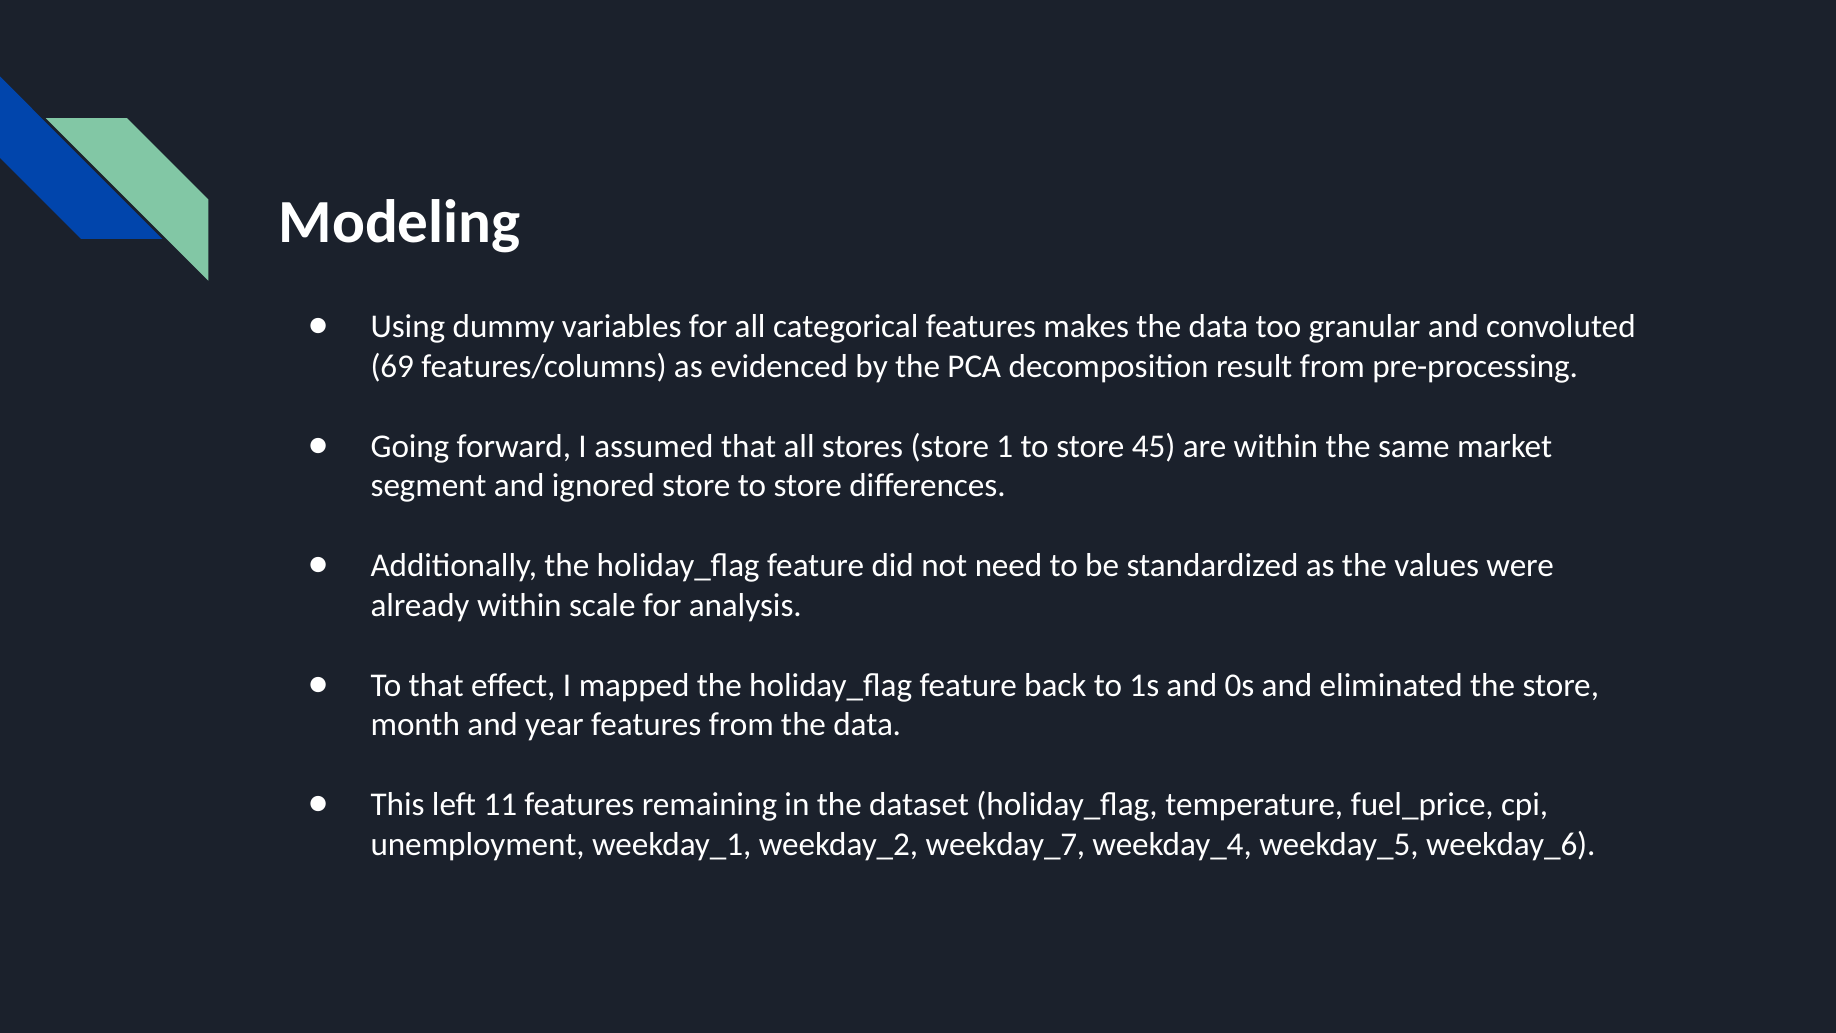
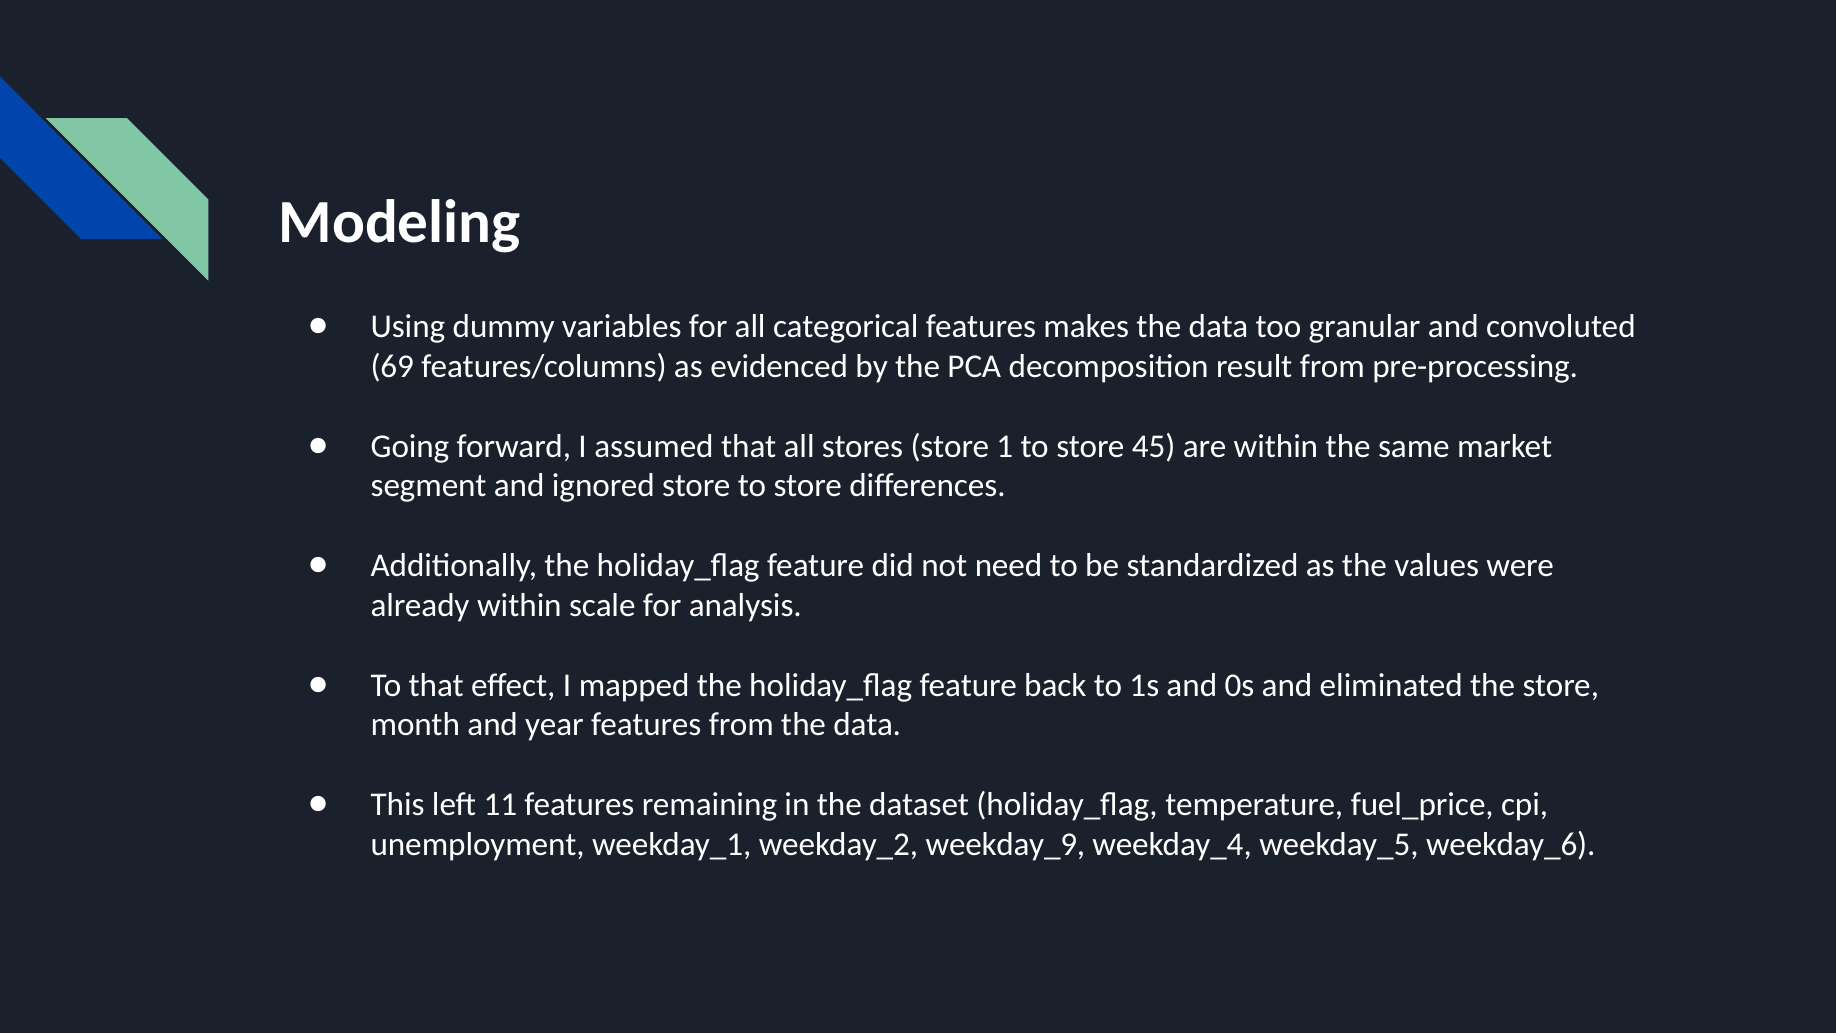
weekday_7: weekday_7 -> weekday_9
